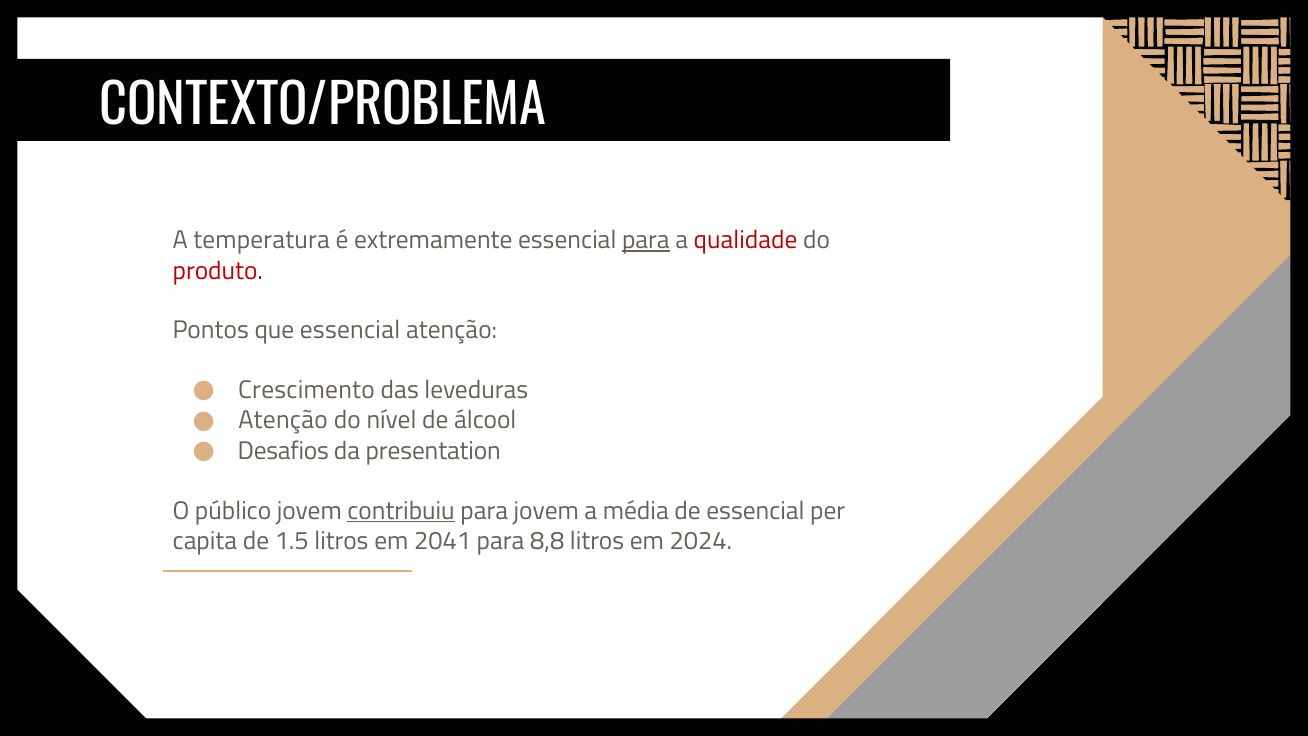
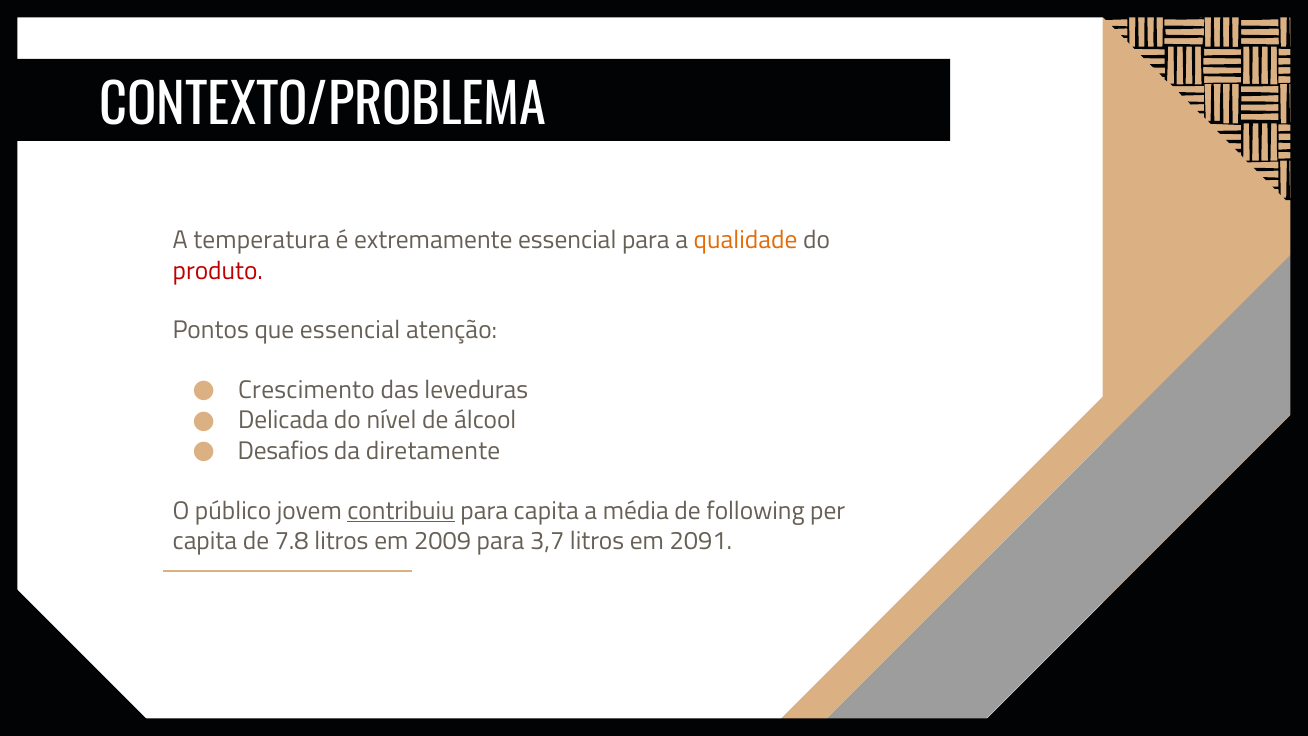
para at (646, 240) underline: present -> none
qualidade colour: red -> orange
Atenção at (283, 420): Atenção -> Delicada
presentation: presentation -> diretamente
para jovem: jovem -> capita
de essencial: essencial -> following
1.5: 1.5 -> 7.8
2041: 2041 -> 2009
8,8: 8,8 -> 3,7
2024: 2024 -> 2091
